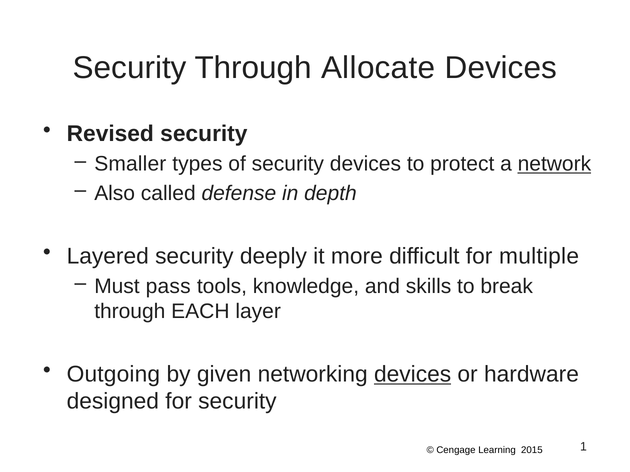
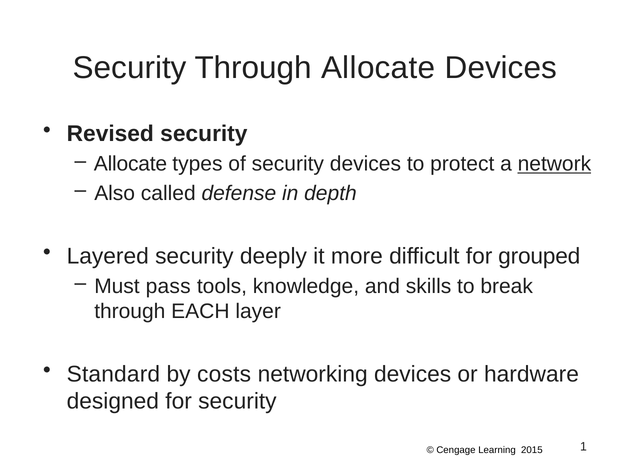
Smaller at (130, 164): Smaller -> Allocate
multiple: multiple -> grouped
Outgoing: Outgoing -> Standard
given: given -> costs
devices at (413, 375) underline: present -> none
